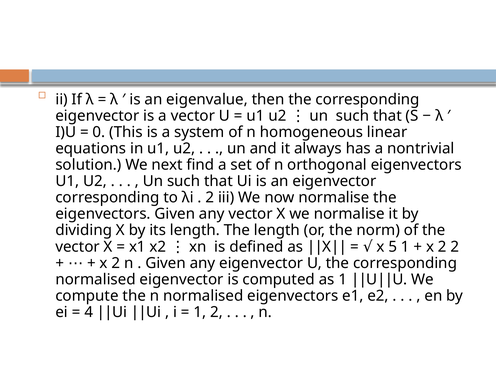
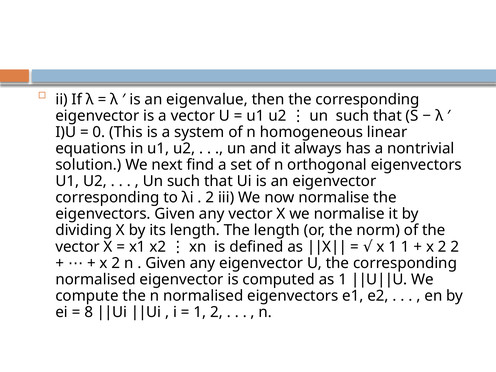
x 5: 5 -> 1
4: 4 -> 8
